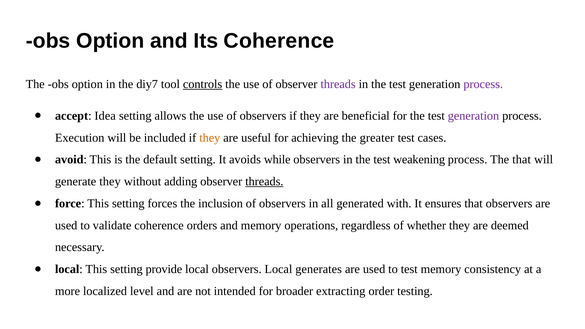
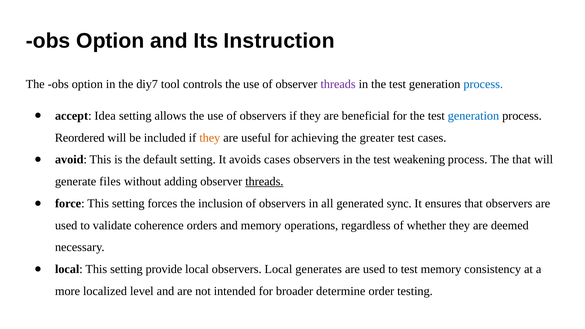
Its Coherence: Coherence -> Instruction
controls underline: present -> none
process at (483, 84) colour: purple -> blue
generation at (473, 116) colour: purple -> blue
Execution: Execution -> Reordered
avoids while: while -> cases
generate they: they -> files
with: with -> sync
extracting: extracting -> determine
